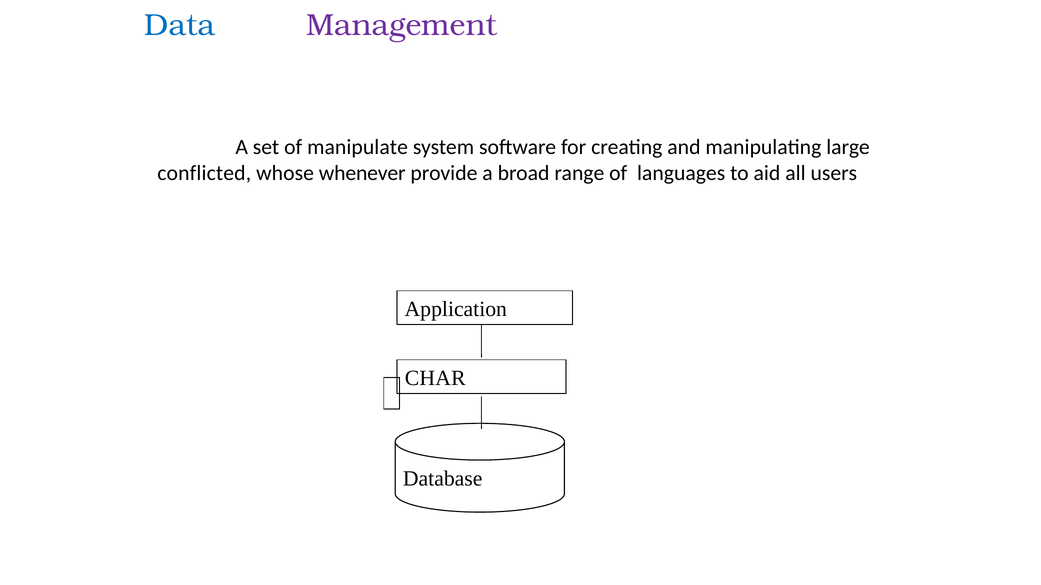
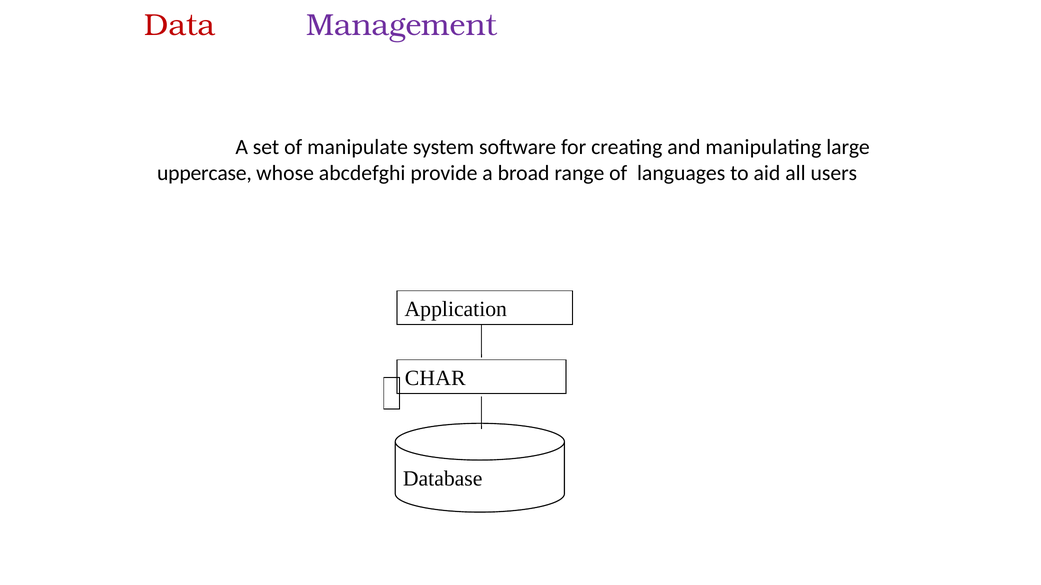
Data colour: blue -> red
conflicted: conflicted -> uppercase
whenever: whenever -> abcdefghi
